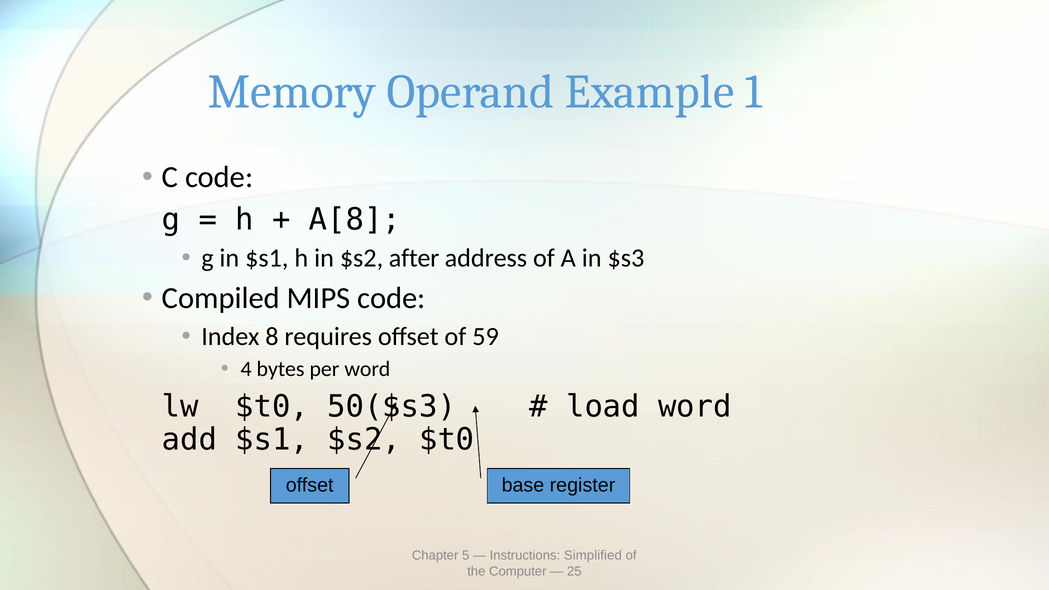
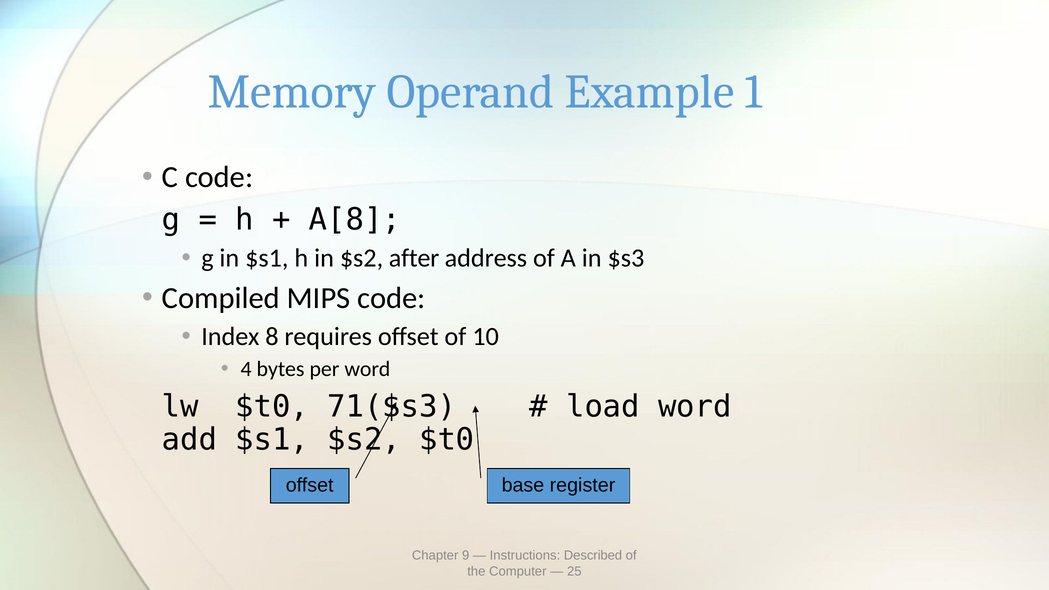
59: 59 -> 10
50($s3: 50($s3 -> 71($s3
5: 5 -> 9
Simplified: Simplified -> Described
